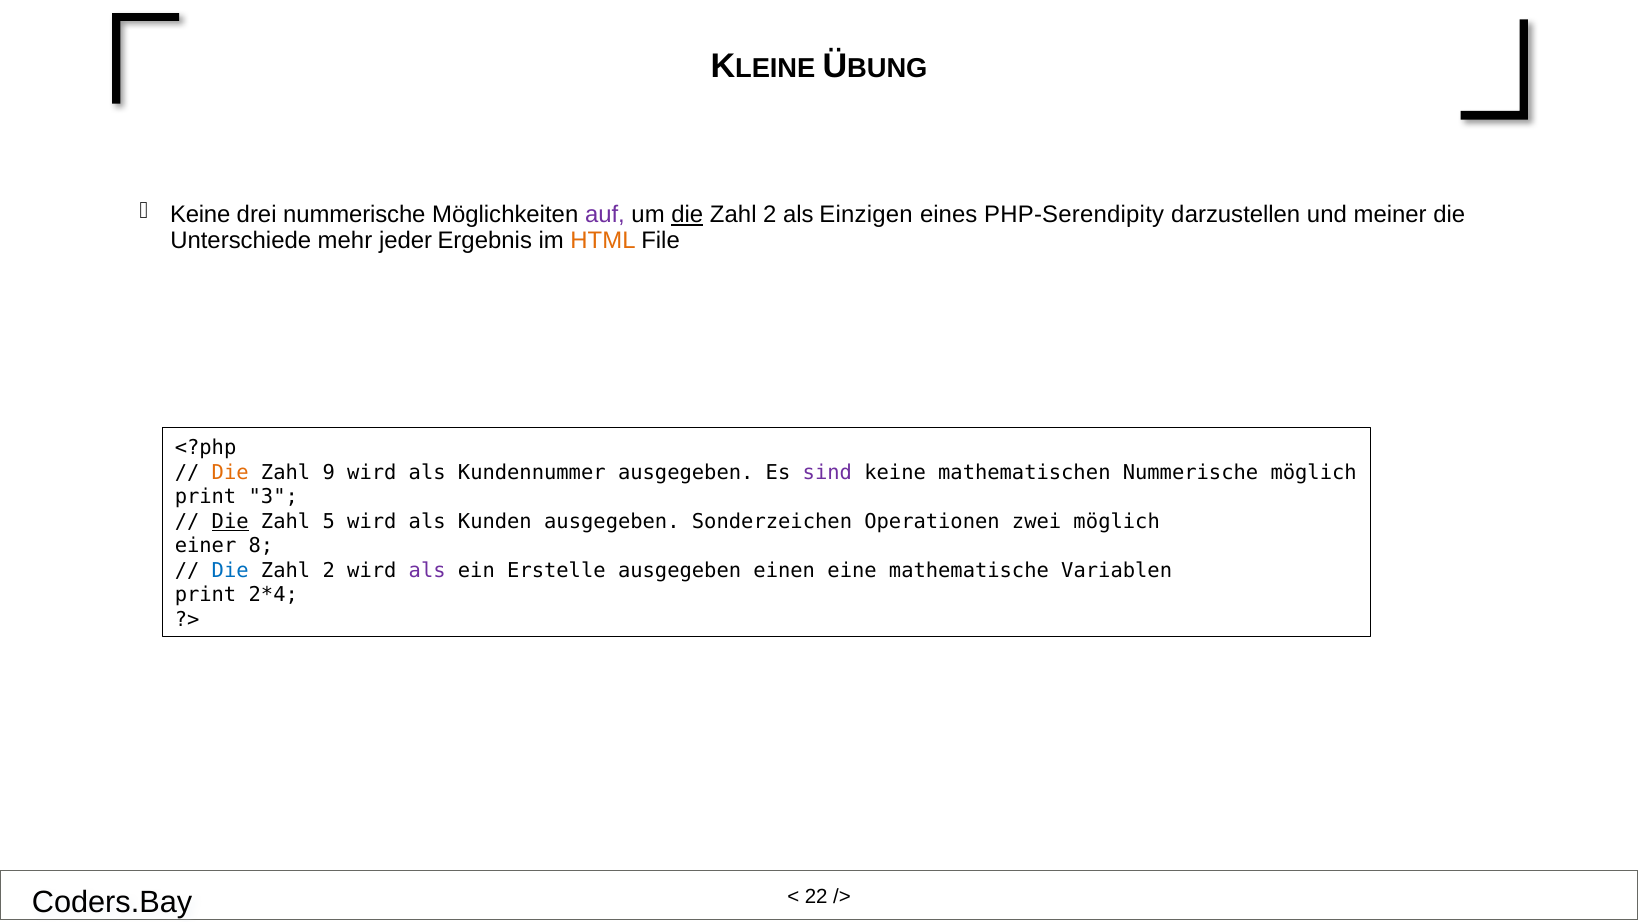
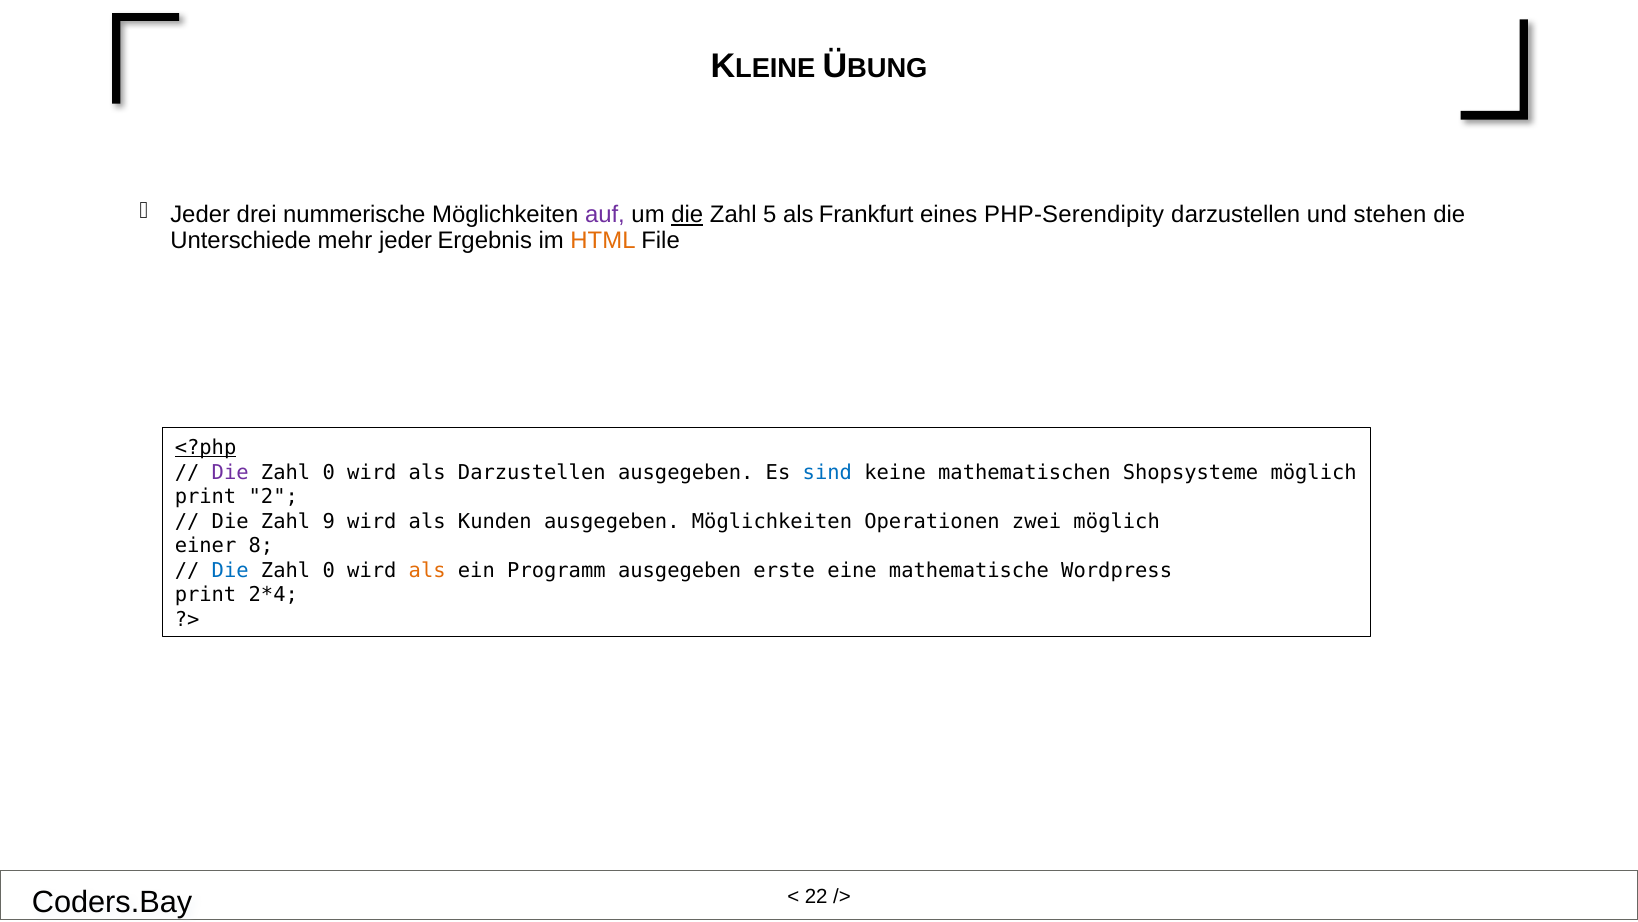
Keine at (200, 214): Keine -> Jeder
2 at (770, 214): 2 -> 5
Einzigen: Einzigen -> Frankfurt
meiner: meiner -> stehen
<?php underline: none -> present
Die at (230, 472) colour: orange -> purple
9 at (329, 472): 9 -> 0
als Kundennummer: Kundennummer -> Darzustellen
sind colour: purple -> blue
mathematischen Nummerische: Nummerische -> Shopsysteme
3: 3 -> 2
Die at (230, 521) underline: present -> none
5: 5 -> 9
ausgegeben Sonderzeichen: Sonderzeichen -> Möglichkeiten
2 at (329, 570): 2 -> 0
als at (427, 570) colour: purple -> orange
Erstelle: Erstelle -> Programm
einen: einen -> erste
Variablen: Variablen -> Wordpress
